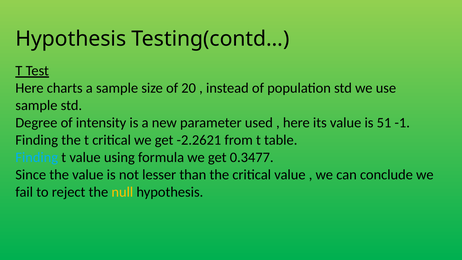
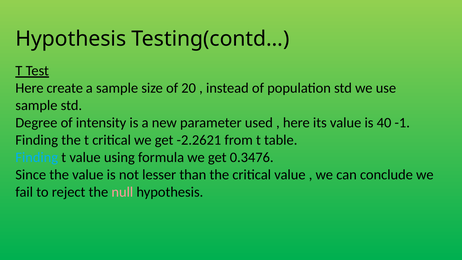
charts: charts -> create
51: 51 -> 40
0.3477: 0.3477 -> 0.3476
null colour: yellow -> pink
